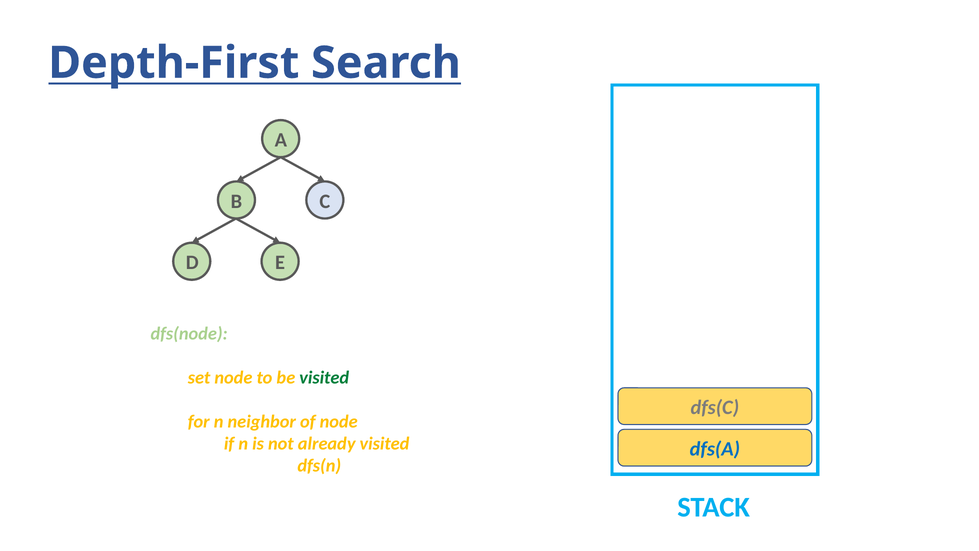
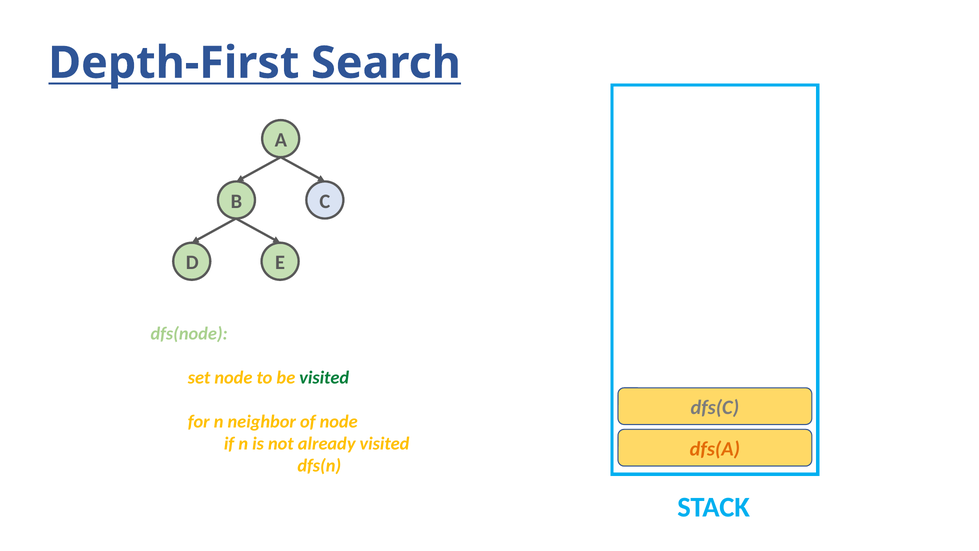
dfs(A colour: blue -> orange
